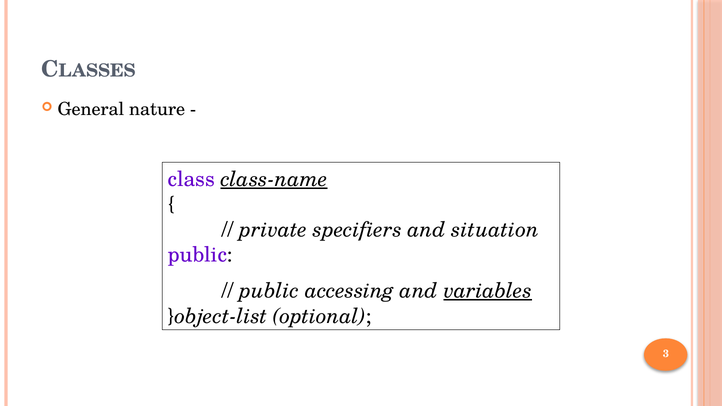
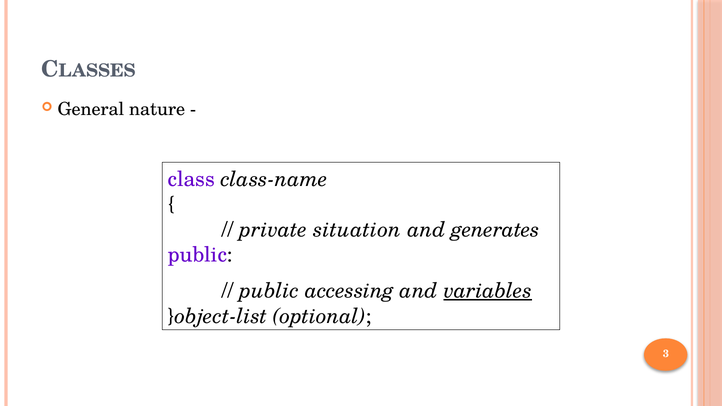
class-name underline: present -> none
specifiers: specifiers -> situation
situation: situation -> generates
